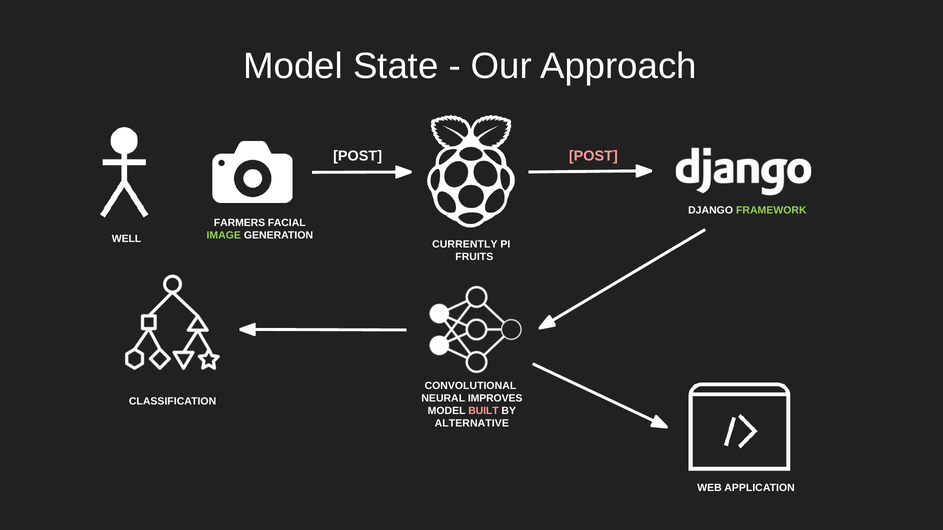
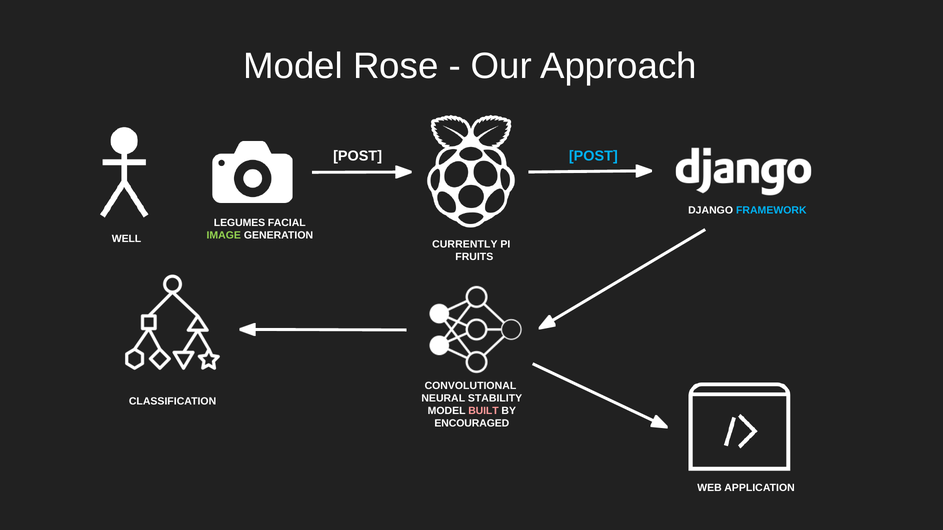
State: State -> Rose
POST at (593, 156) colour: pink -> light blue
FRAMEWORK colour: light green -> light blue
FARMERS: FARMERS -> LEGUMES
IMPROVES: IMPROVES -> STABILITY
ALTERNATIVE: ALTERNATIVE -> ENCOURAGED
